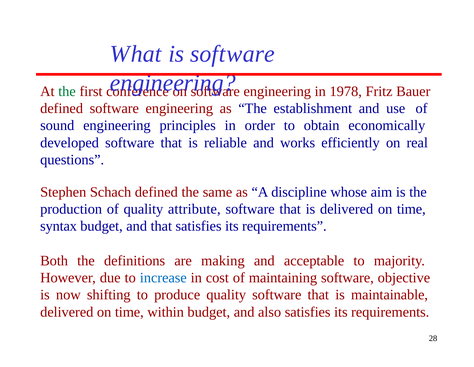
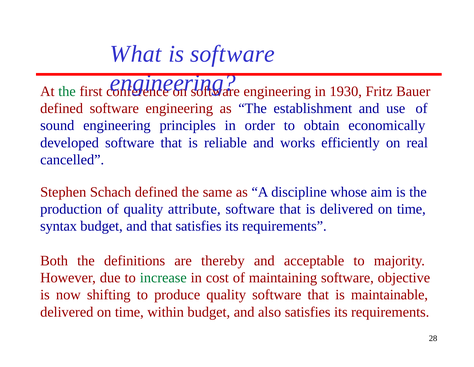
1978: 1978 -> 1930
questions: questions -> cancelled
making: making -> thereby
increase colour: blue -> green
